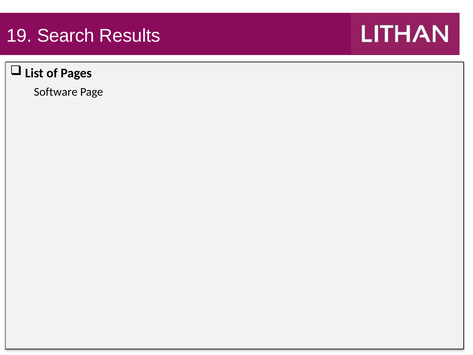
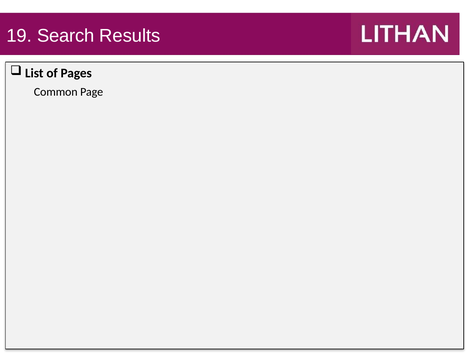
Software: Software -> Common
